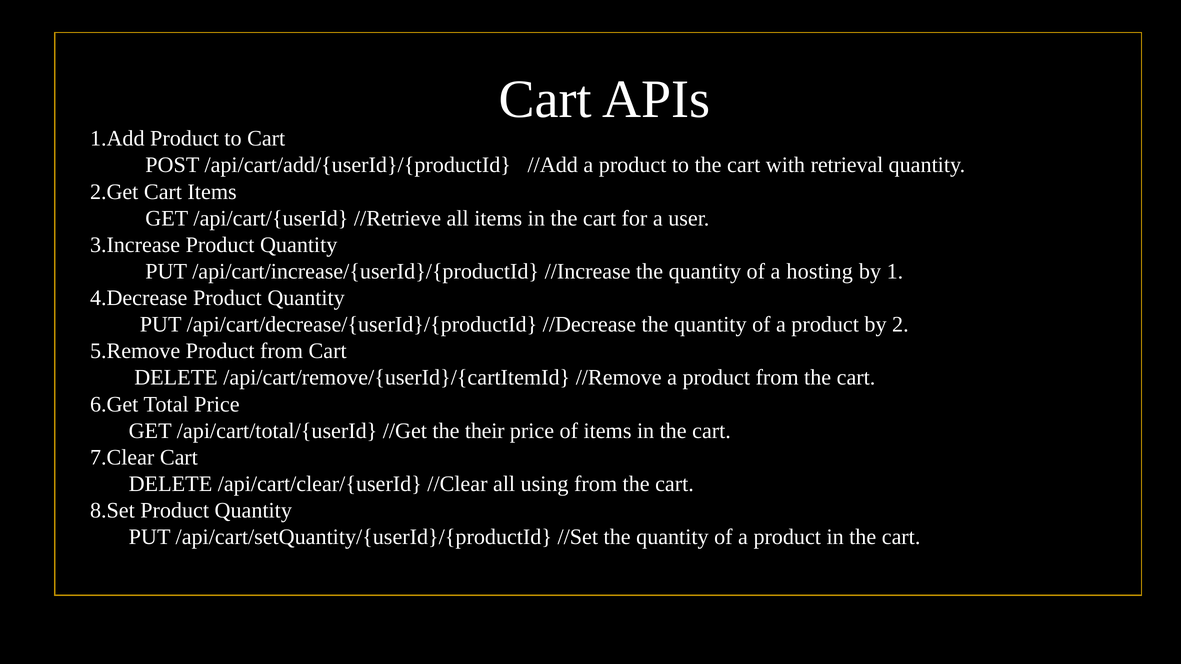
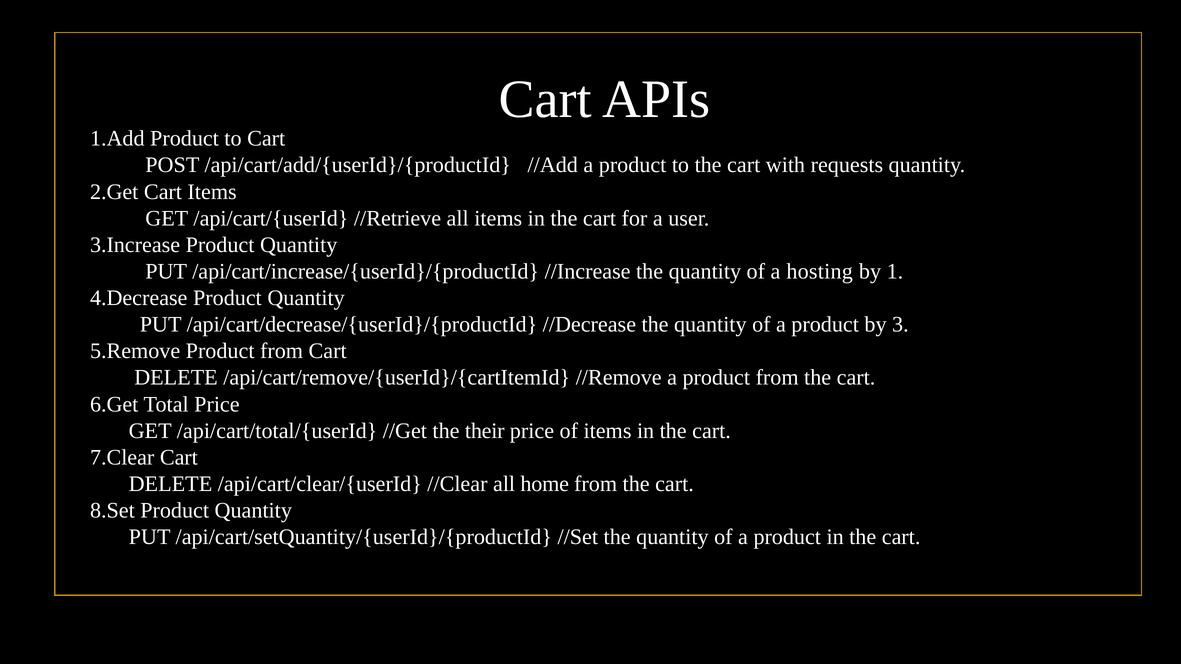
retrieval: retrieval -> requests
2: 2 -> 3
using: using -> home
